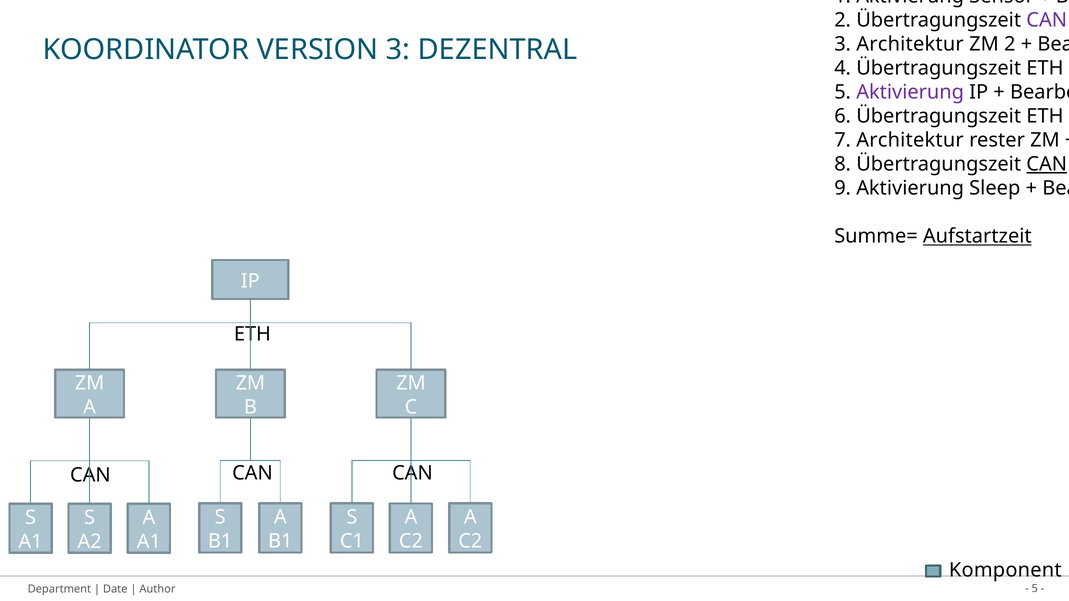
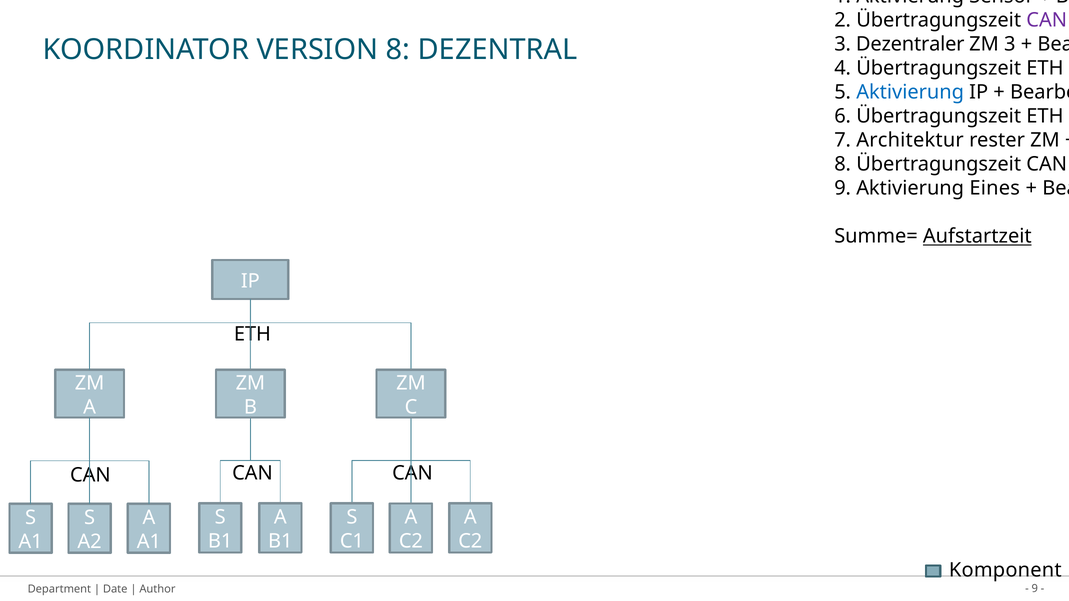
3 Architektur: Architektur -> Dezentraler
ZM 2: 2 -> 3
VERSION 3: 3 -> 8
Aktivierung at (910, 92) colour: purple -> blue
CAN at (1047, 164) underline: present -> none
Sleep: Sleep -> Eines
5 at (1035, 589): 5 -> 9
